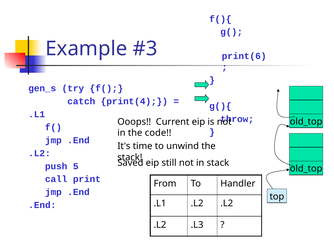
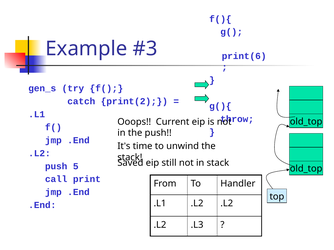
print(4: print(4 -> print(2
the code: code -> push
